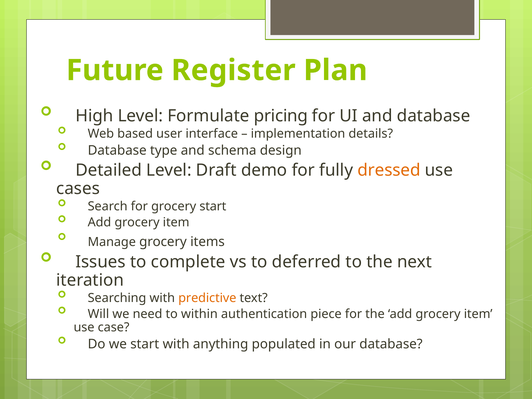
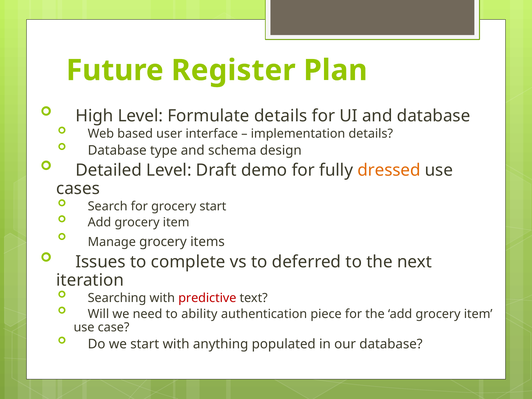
Formulate pricing: pricing -> details
predictive colour: orange -> red
within: within -> ability
